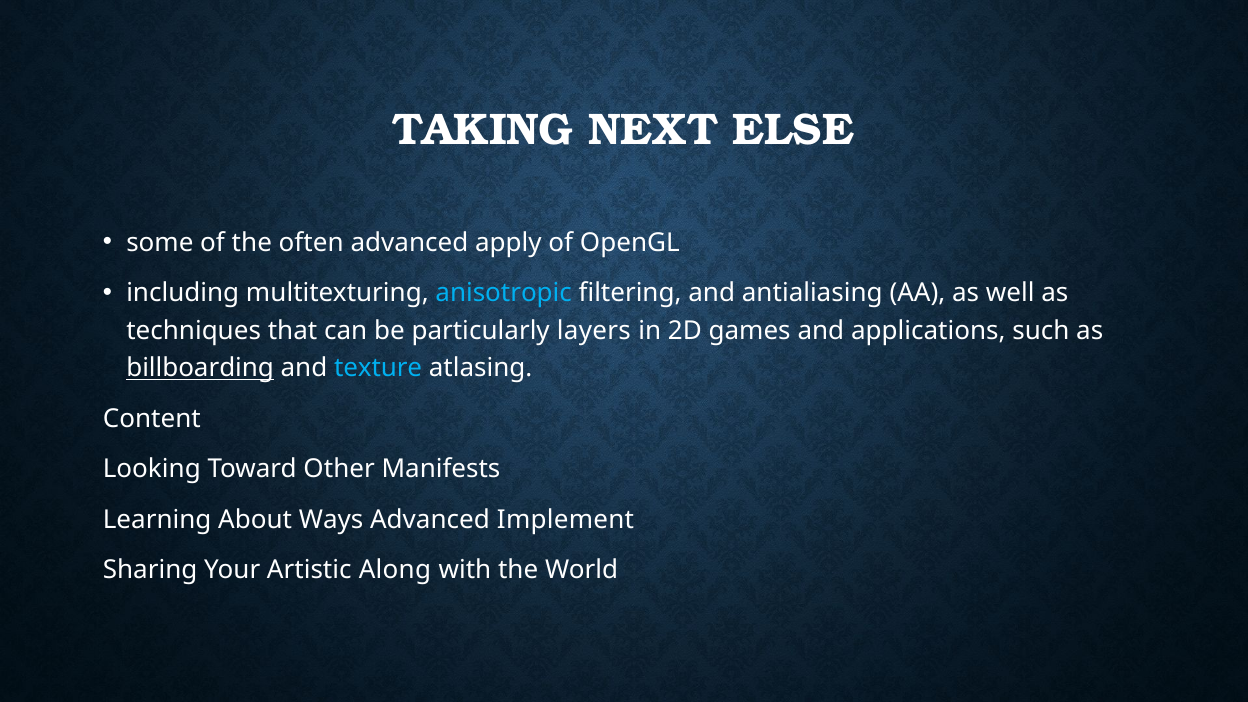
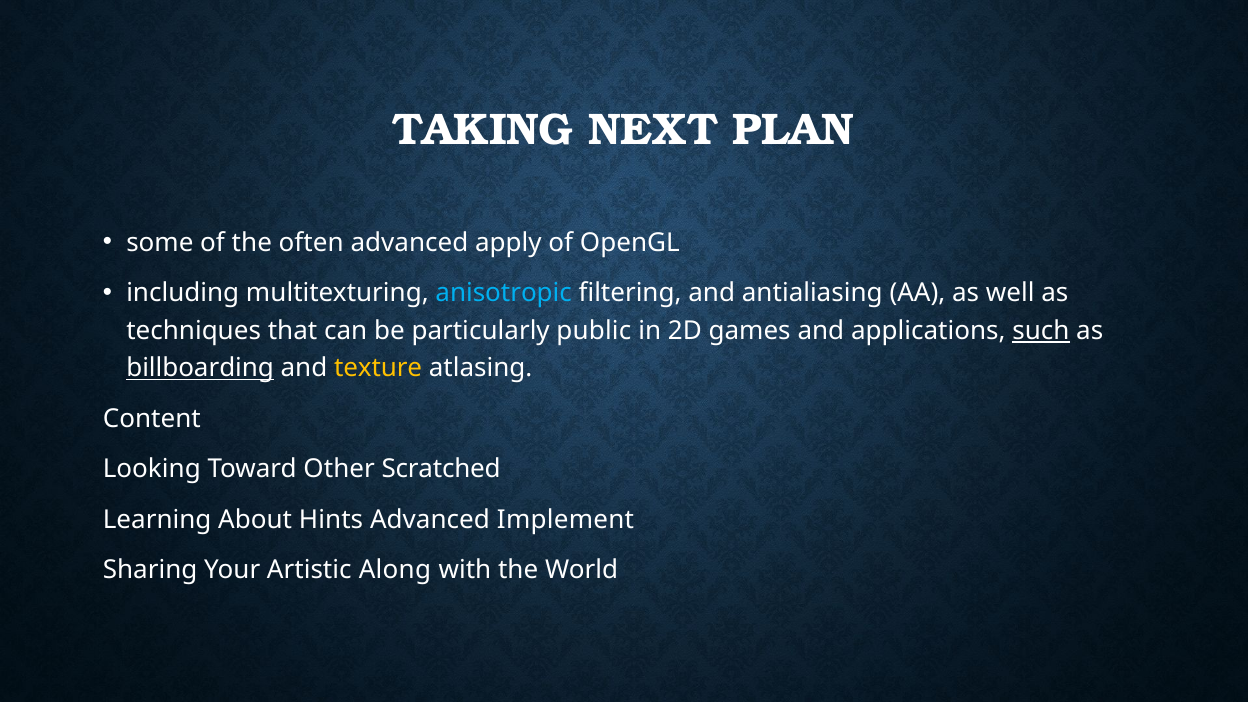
ELSE: ELSE -> PLAN
layers: layers -> public
such underline: none -> present
texture colour: light blue -> yellow
Manifests: Manifests -> Scratched
Ways: Ways -> Hints
